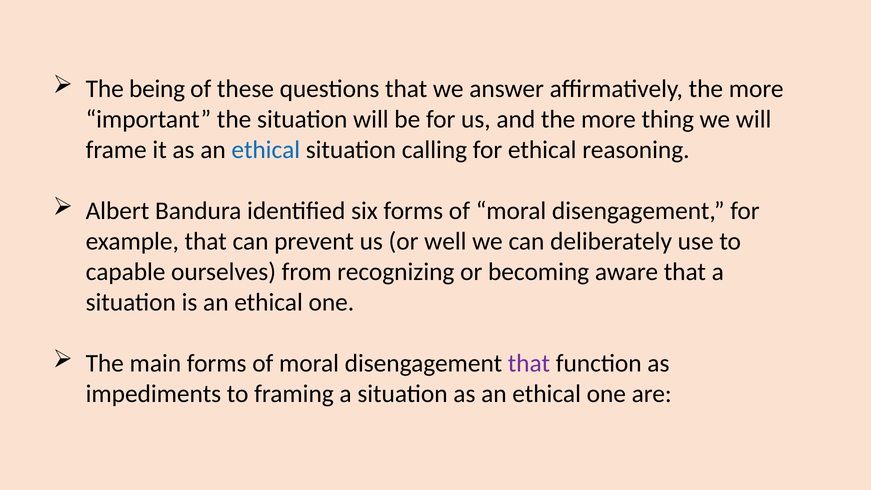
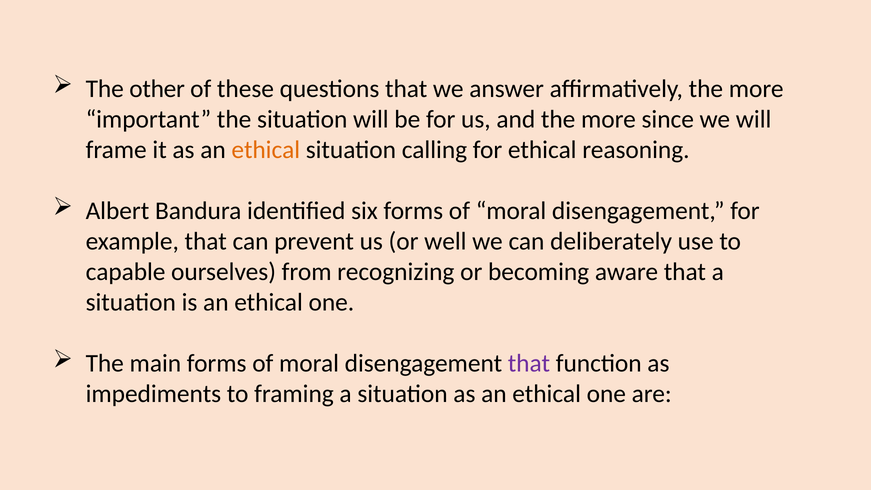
being: being -> other
thing: thing -> since
ethical at (266, 150) colour: blue -> orange
